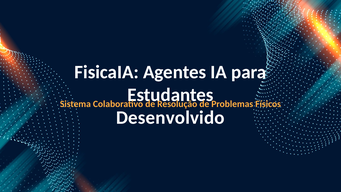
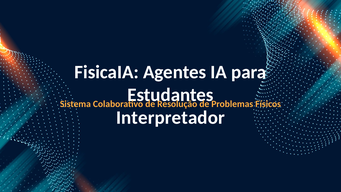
Desenvolvido: Desenvolvido -> Interpretador
